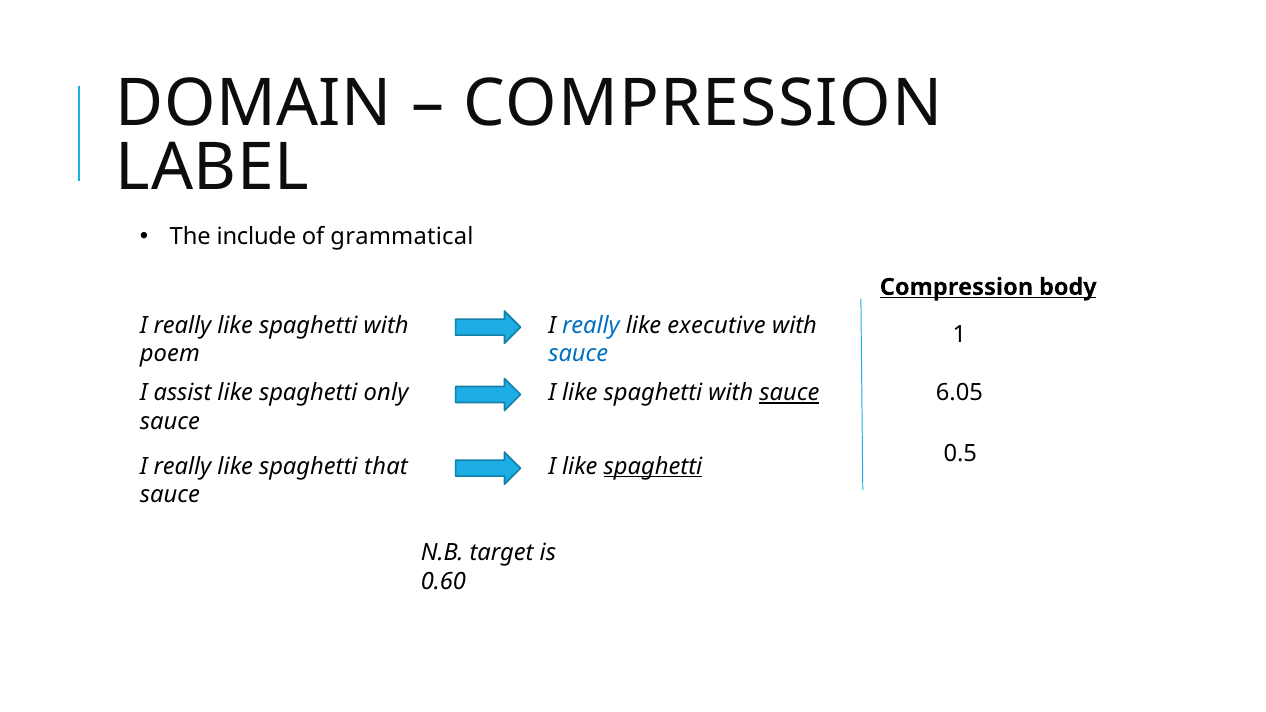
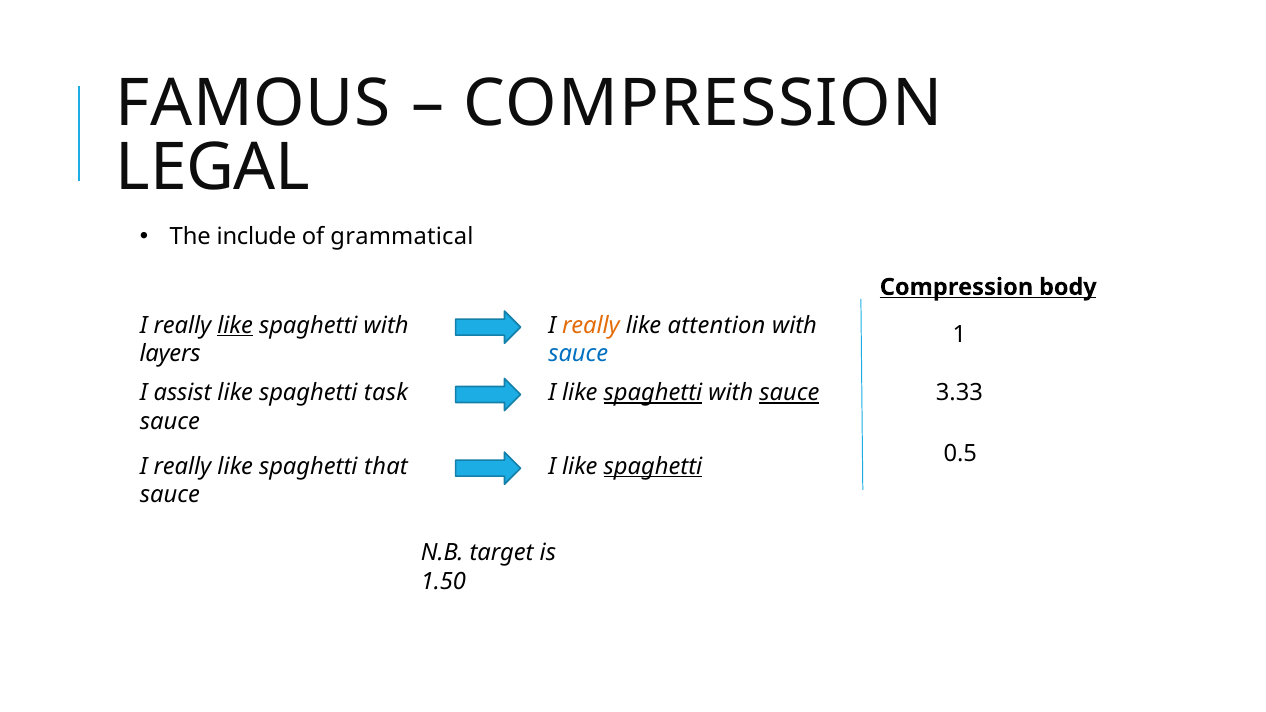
DOMAIN: DOMAIN -> FAMOUS
LABEL: LABEL -> LEGAL
like at (235, 325) underline: none -> present
really at (591, 325) colour: blue -> orange
executive: executive -> attention
poem: poem -> layers
only: only -> task
spaghetti at (653, 393) underline: none -> present
6.05: 6.05 -> 3.33
0.60: 0.60 -> 1.50
